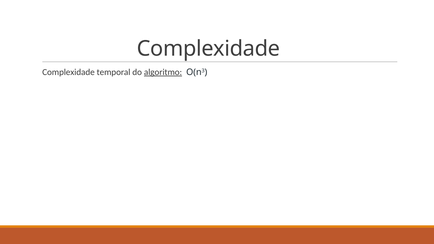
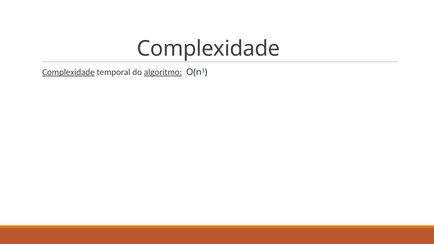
Complexidade at (69, 72) underline: none -> present
